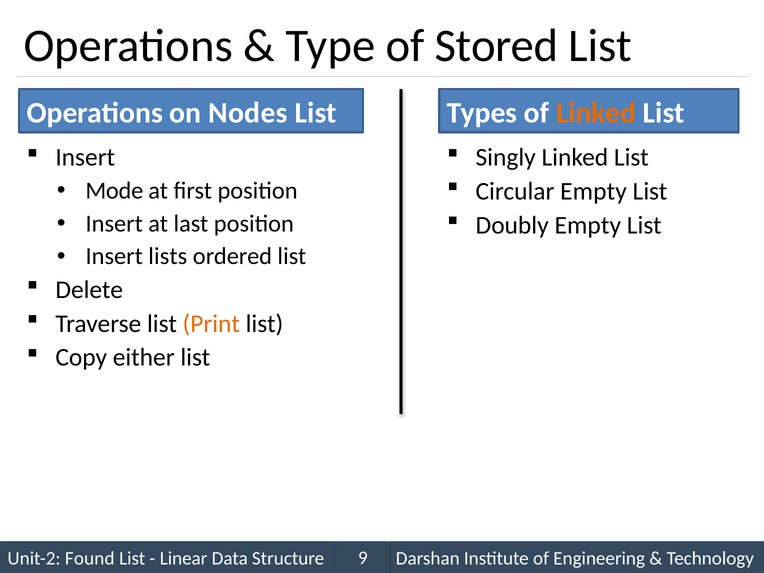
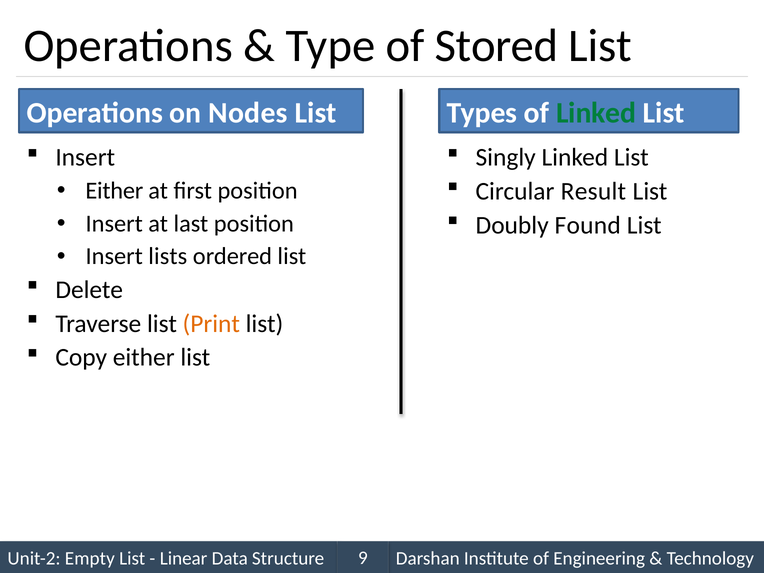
Linked at (596, 113) colour: orange -> green
Circular Empty: Empty -> Result
Mode at (114, 191): Mode -> Either
Doubly Empty: Empty -> Found
Found: Found -> Empty
